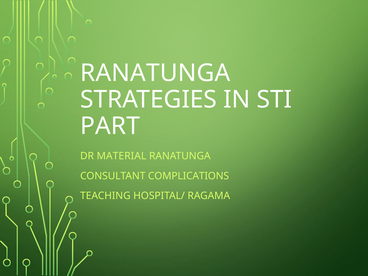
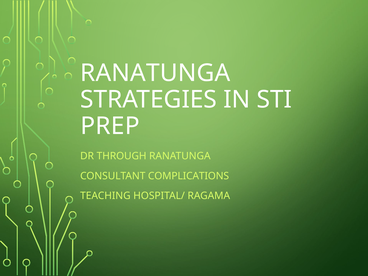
PART: PART -> PREP
MATERIAL: MATERIAL -> THROUGH
